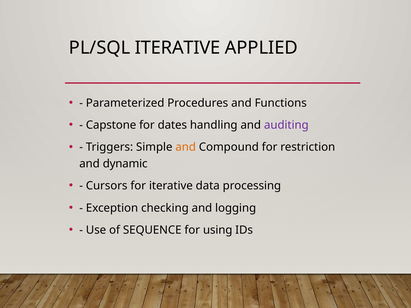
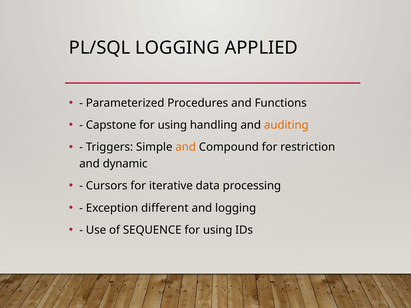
PL/SQL ITERATIVE: ITERATIVE -> LOGGING
dates at (172, 125): dates -> using
auditing colour: purple -> orange
checking: checking -> different
